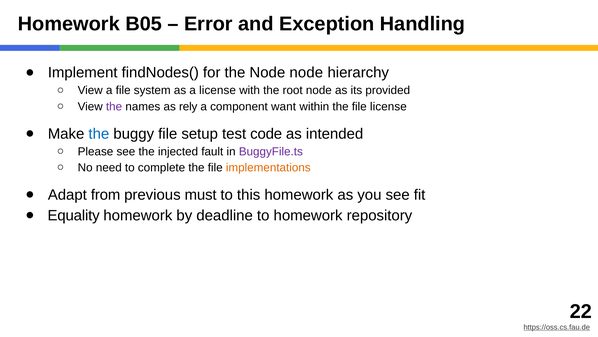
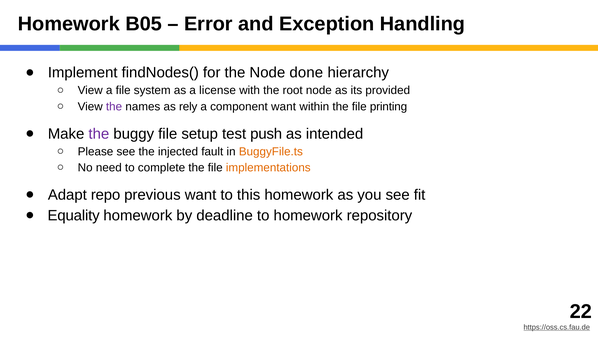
Node node: node -> done
file license: license -> printing
the at (99, 134) colour: blue -> purple
code: code -> push
BuggyFile.ts colour: purple -> orange
from: from -> repo
previous must: must -> want
